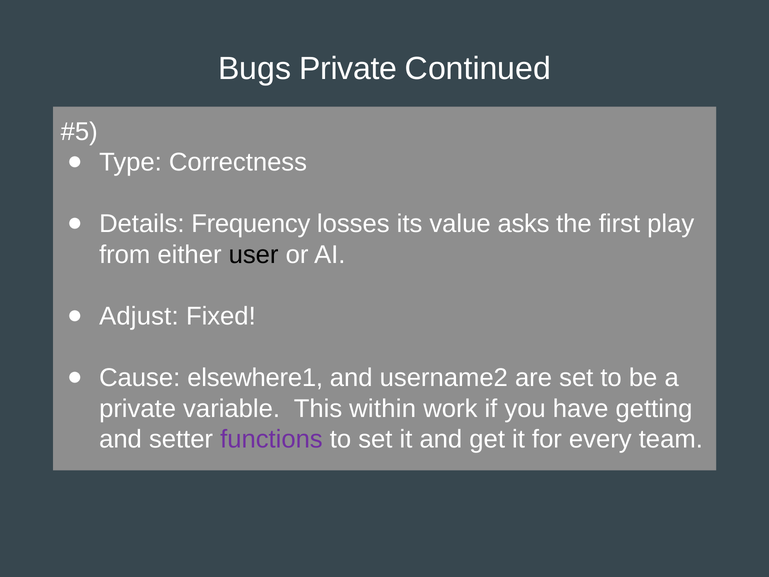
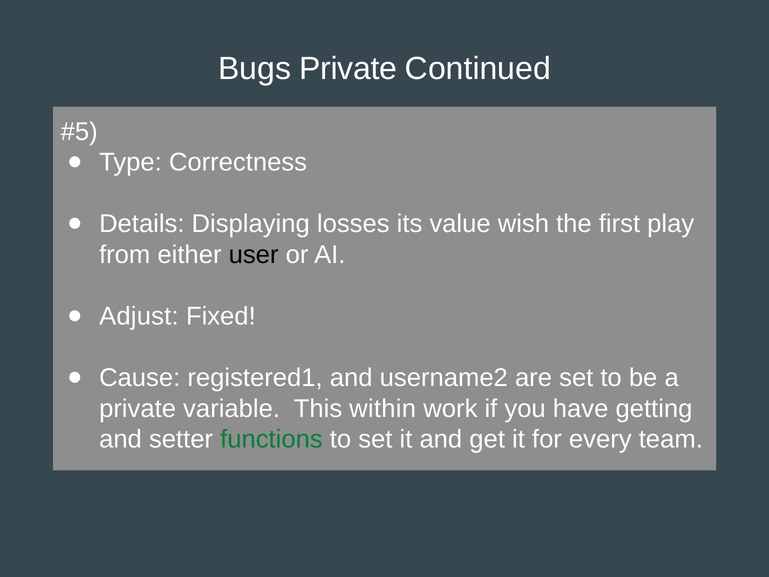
Frequency: Frequency -> Displaying
asks: asks -> wish
elsewhere1: elsewhere1 -> registered1
functions colour: purple -> green
